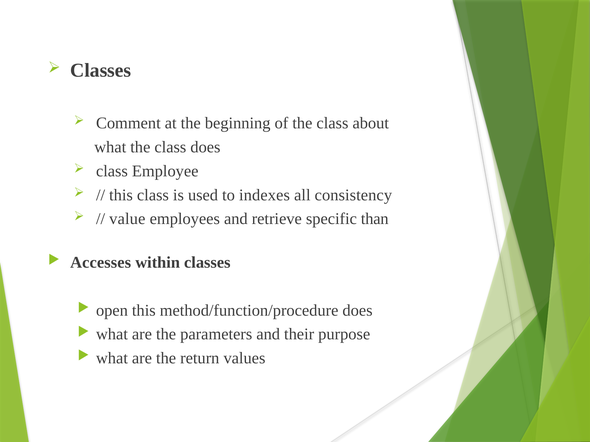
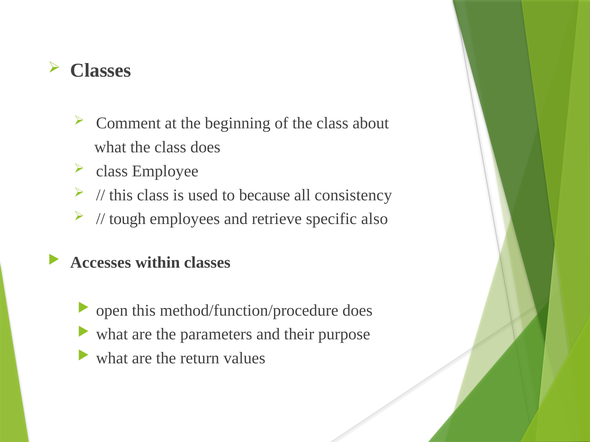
indexes: indexes -> because
value: value -> tough
than: than -> also
